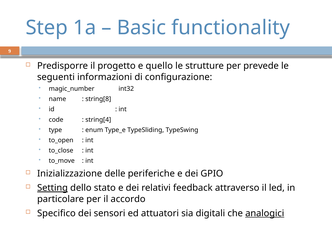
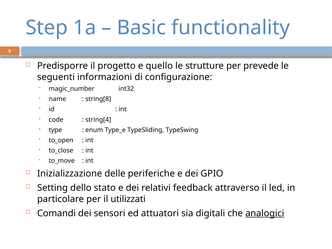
Setting underline: present -> none
accordo: accordo -> utilizzati
Specifico: Specifico -> Comandi
